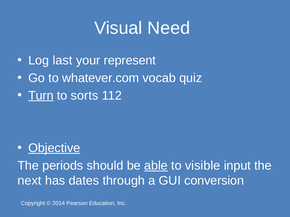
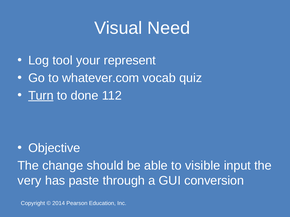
last: last -> tool
sorts: sorts -> done
Objective underline: present -> none
periods: periods -> change
able underline: present -> none
next: next -> very
dates: dates -> paste
